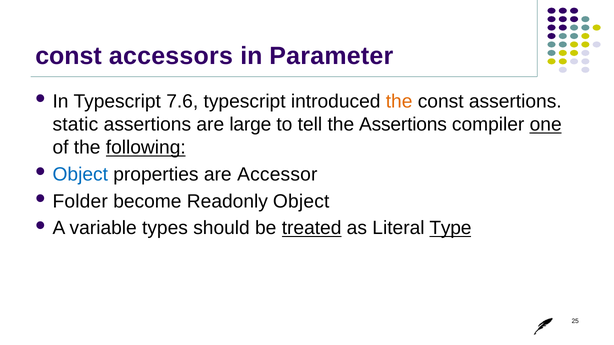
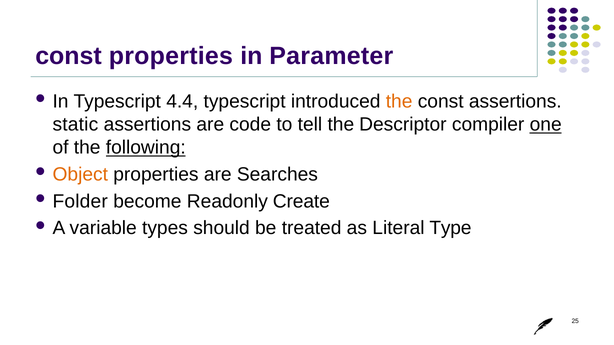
const accessors: accessors -> properties
7.6: 7.6 -> 4.4
large: large -> code
the Assertions: Assertions -> Descriptor
Object at (80, 175) colour: blue -> orange
Accessor: Accessor -> Searches
Readonly Object: Object -> Create
treated underline: present -> none
Type underline: present -> none
